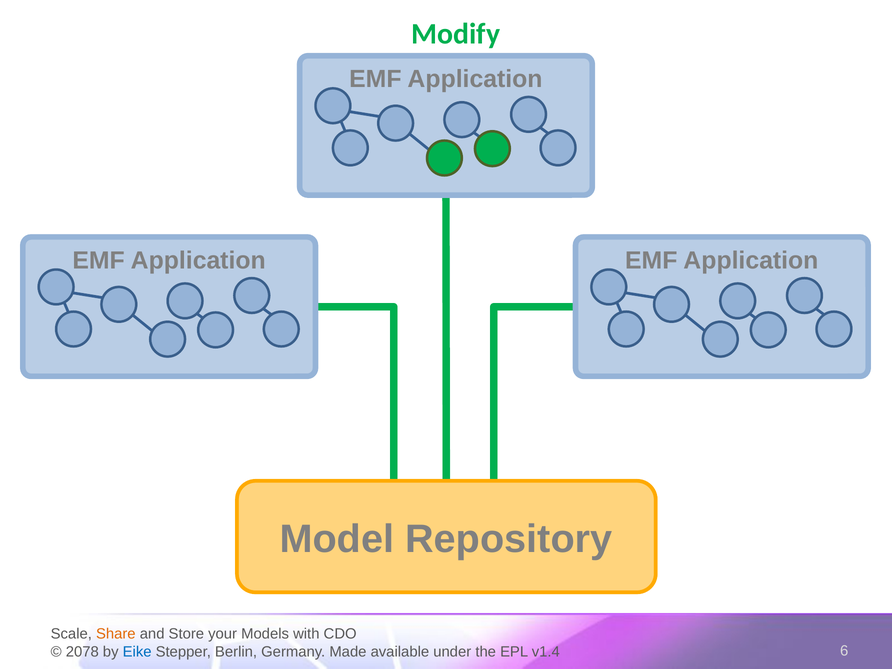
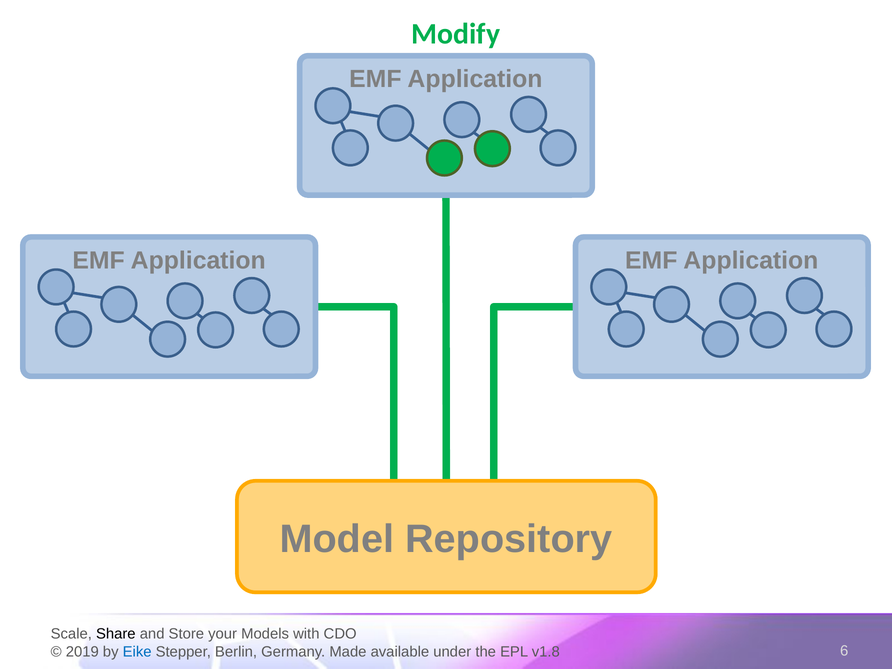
Share colour: orange -> black
2078: 2078 -> 2019
v1.4: v1.4 -> v1.8
